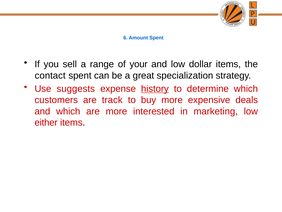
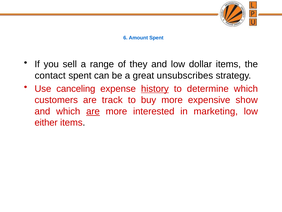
your: your -> they
specialization: specialization -> unsubscribes
suggests: suggests -> canceling
deals: deals -> show
are at (93, 111) underline: none -> present
